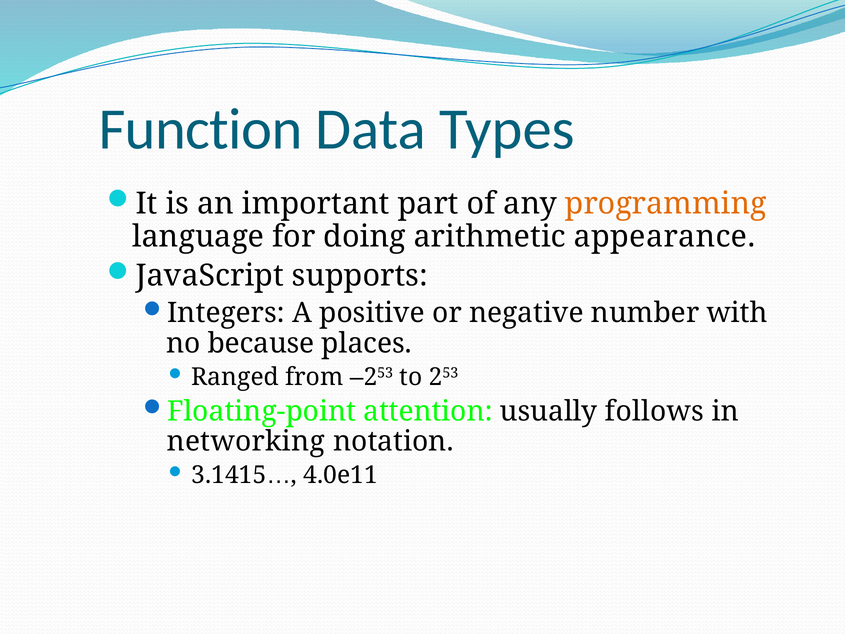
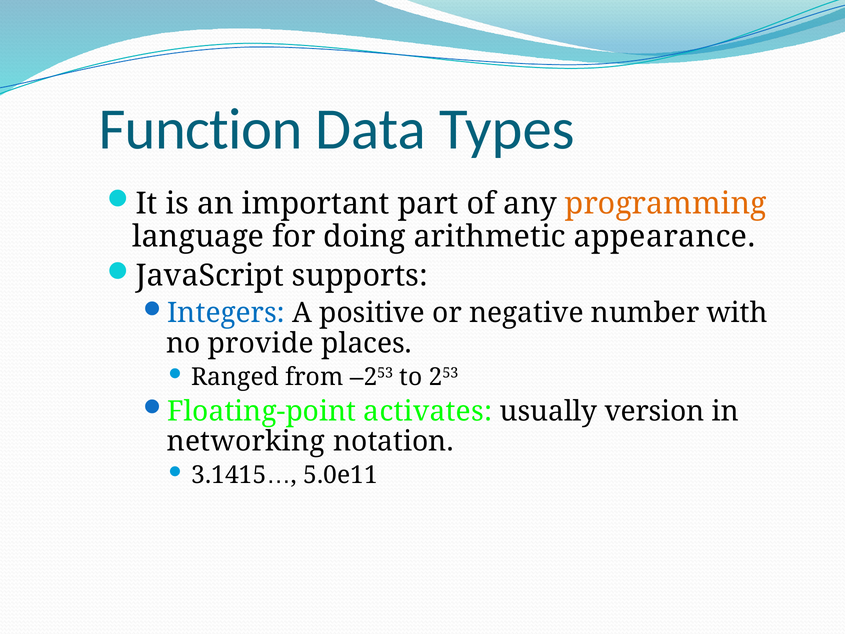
Integers colour: black -> blue
because: because -> provide
attention: attention -> activates
follows: follows -> version
4.0e11: 4.0e11 -> 5.0e11
